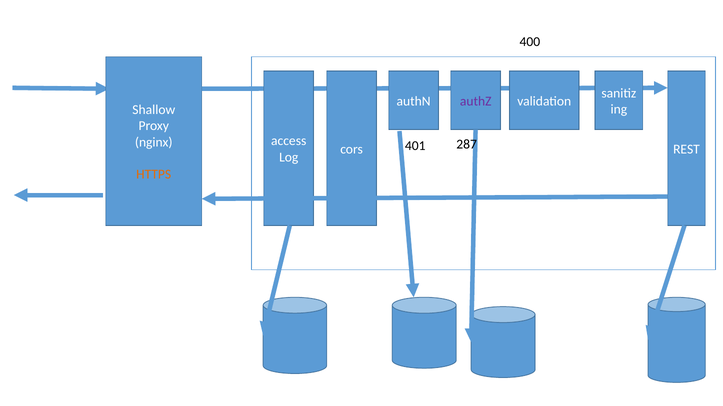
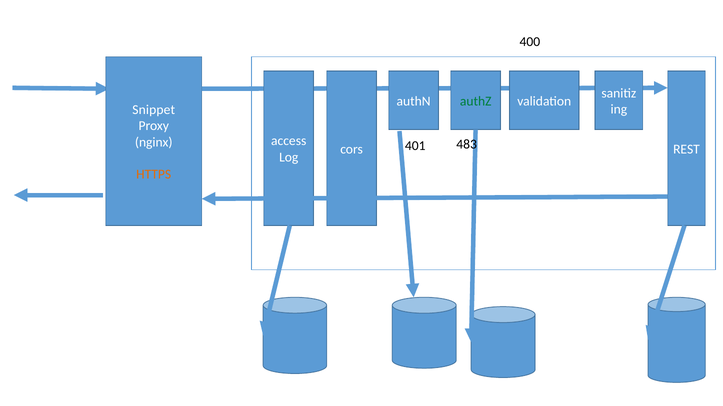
authZ colour: purple -> green
Shallow: Shallow -> Snippet
287: 287 -> 483
